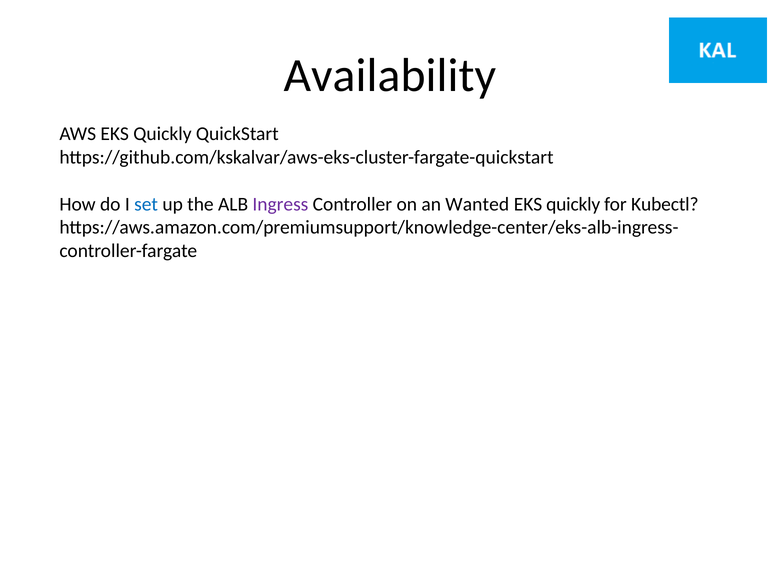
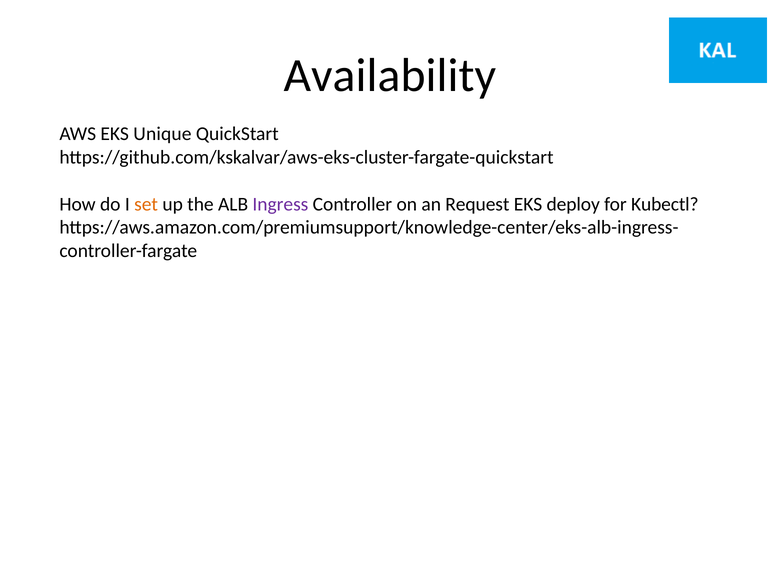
AWS EKS Quickly: Quickly -> Unique
set colour: blue -> orange
Wanted: Wanted -> Request
quickly at (573, 204): quickly -> deploy
